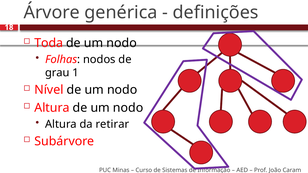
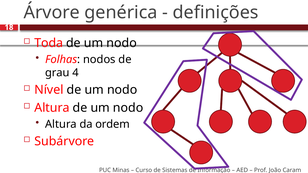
1: 1 -> 4
retirar: retirar -> ordem
